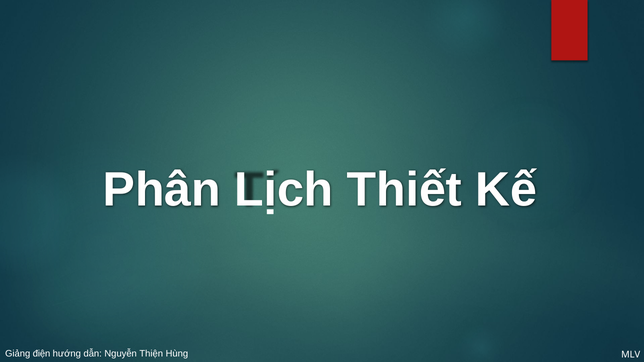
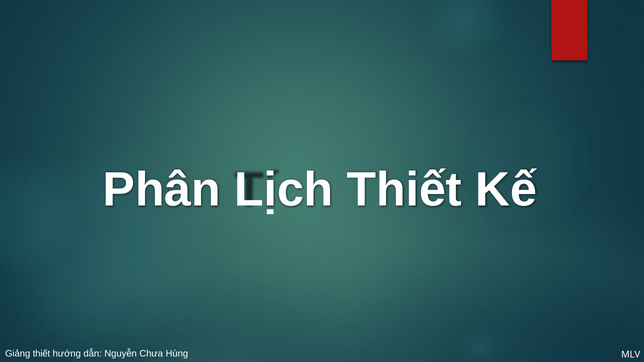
Giảng điện: điện -> thiết
Thiện: Thiện -> Chưa
